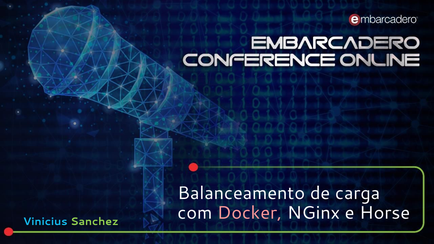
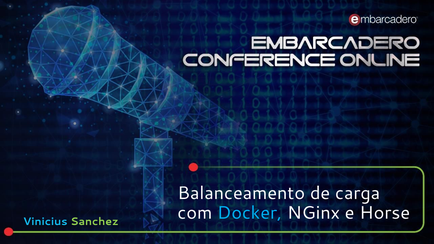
Docker colour: pink -> light blue
